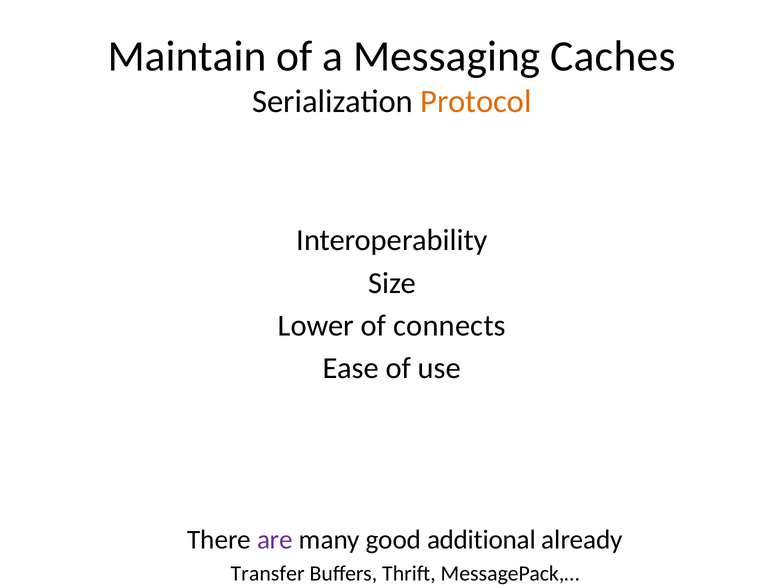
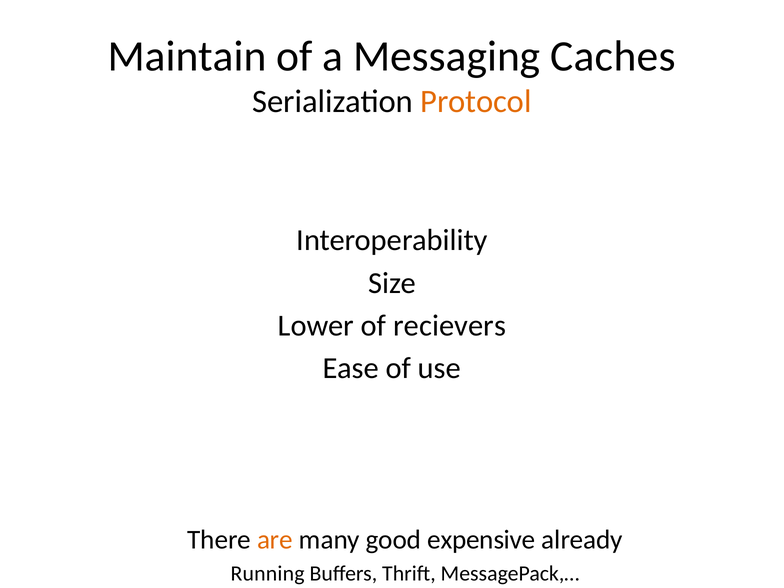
connects: connects -> recievers
are colour: purple -> orange
additional: additional -> expensive
Transfer: Transfer -> Running
